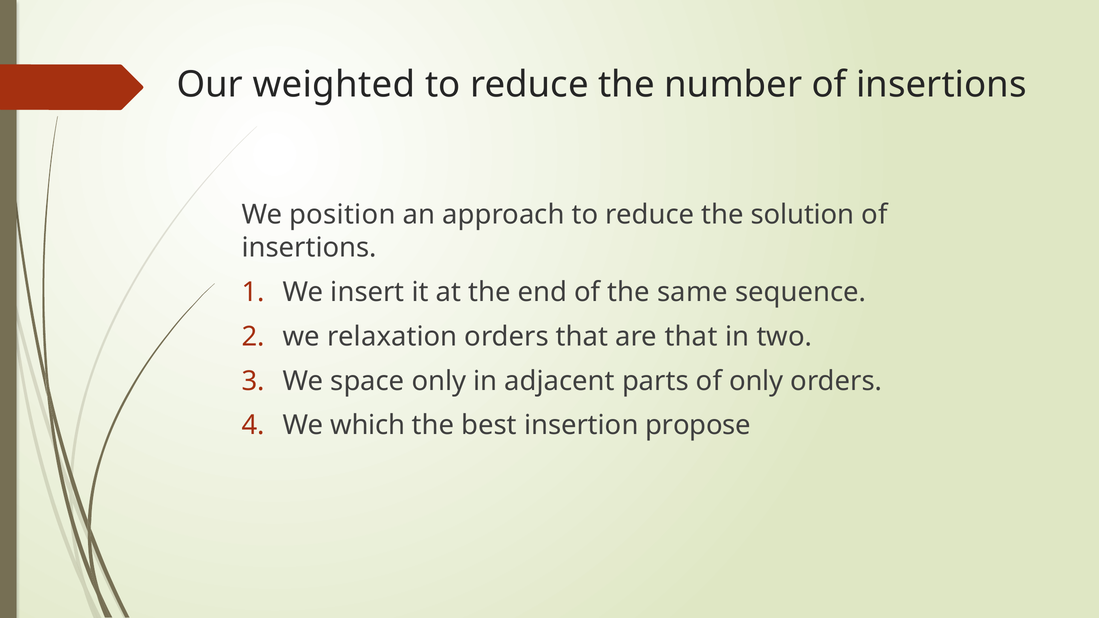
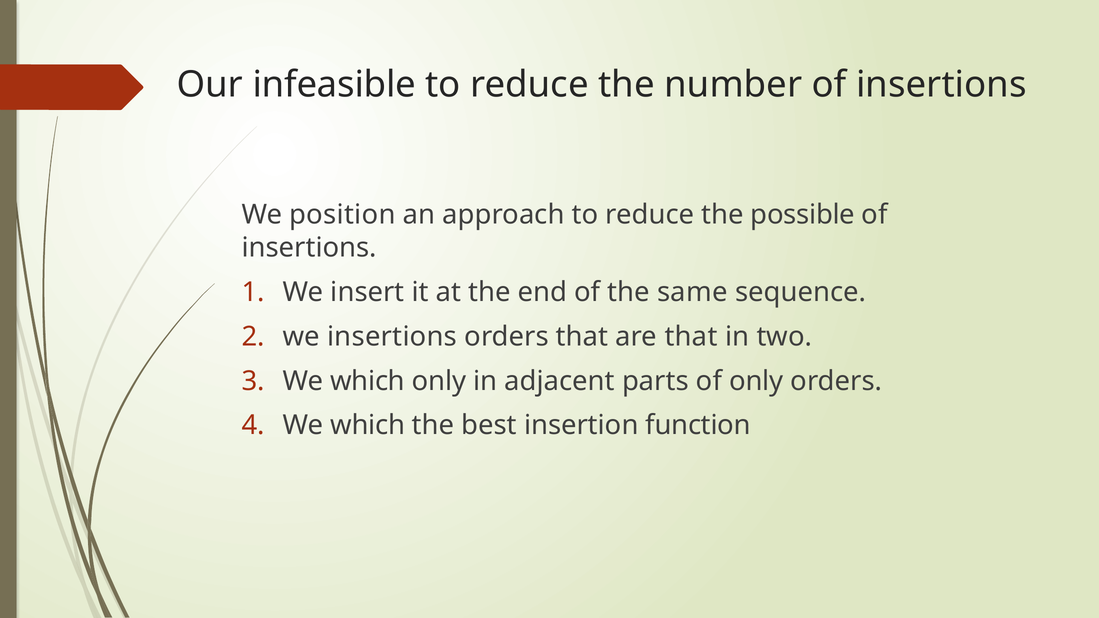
weighted: weighted -> infeasible
solution: solution -> possible
we relaxation: relaxation -> insertions
space at (367, 381): space -> which
propose: propose -> function
